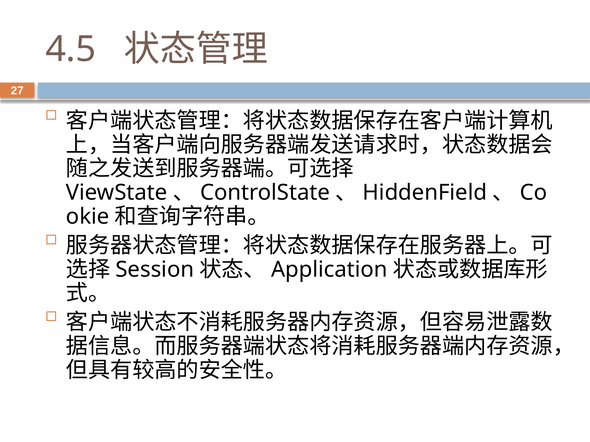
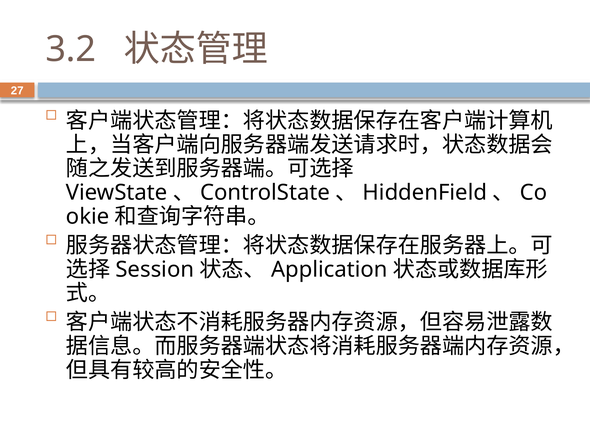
4.5: 4.5 -> 3.2
